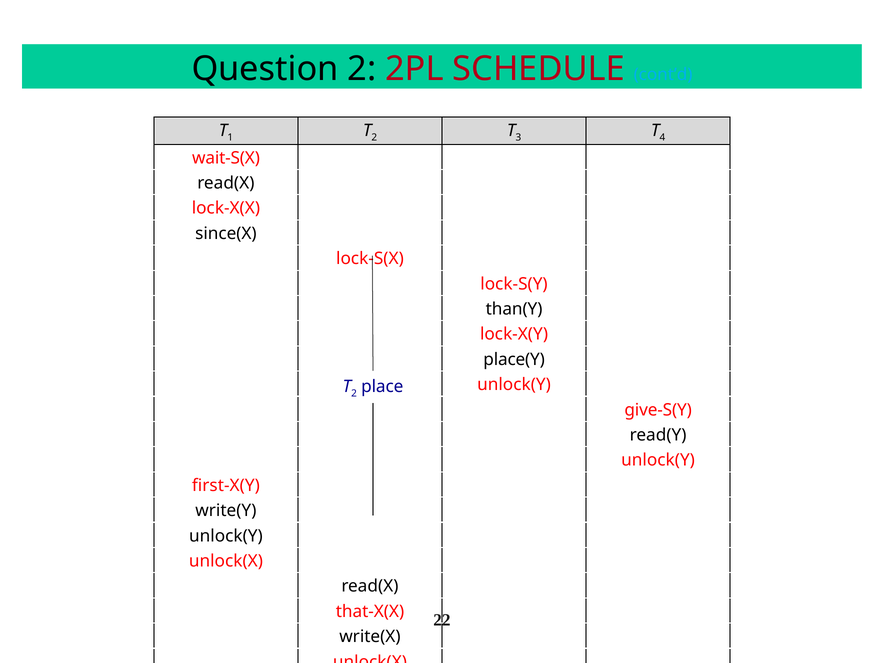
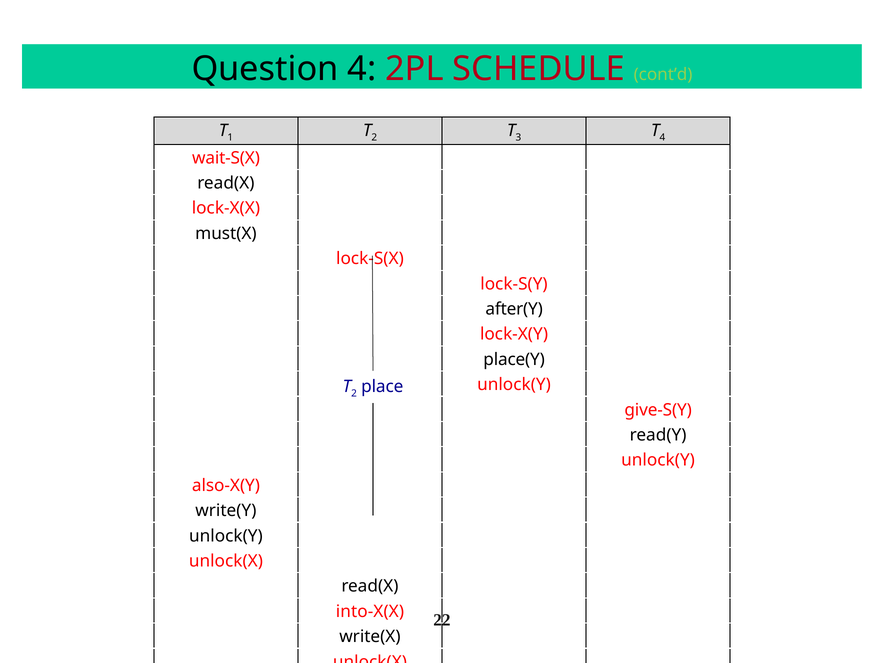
Question 2: 2 -> 4
cont’d colour: light blue -> light green
since(X: since(X -> must(X
than(Y: than(Y -> after(Y
first-X(Y: first-X(Y -> also-X(Y
that-X(X: that-X(X -> into-X(X
